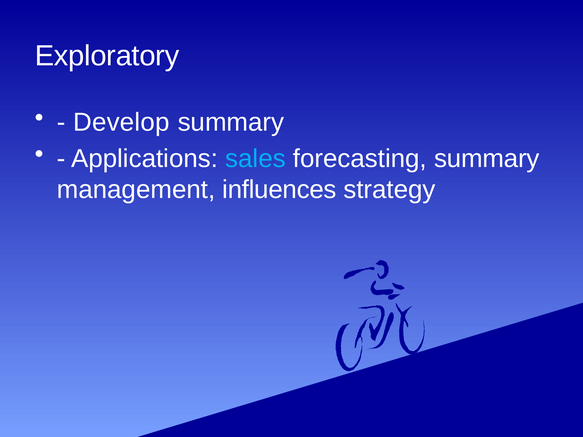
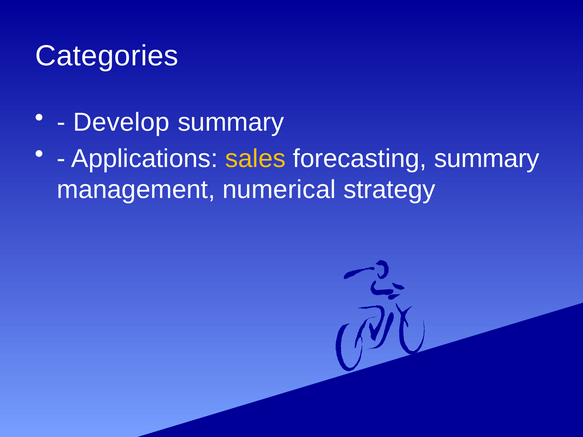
Exploratory: Exploratory -> Categories
sales colour: light blue -> yellow
influences: influences -> numerical
